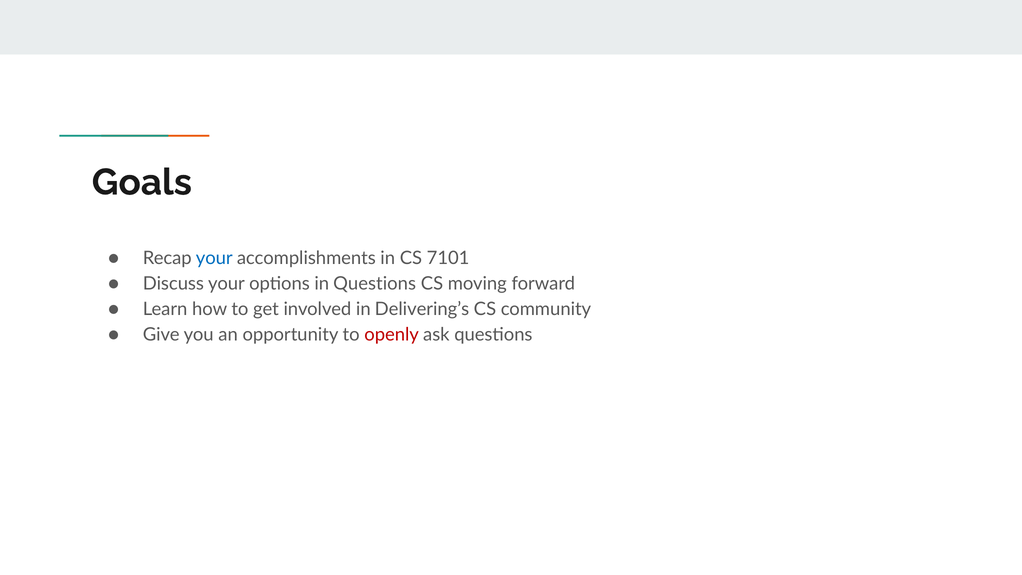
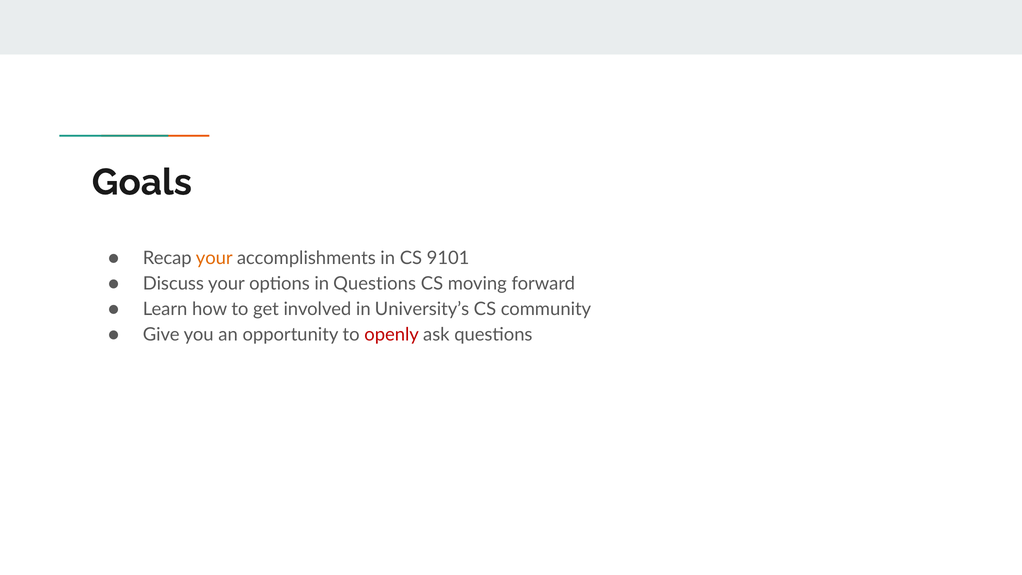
your at (214, 258) colour: blue -> orange
7101: 7101 -> 9101
Delivering’s: Delivering’s -> University’s
